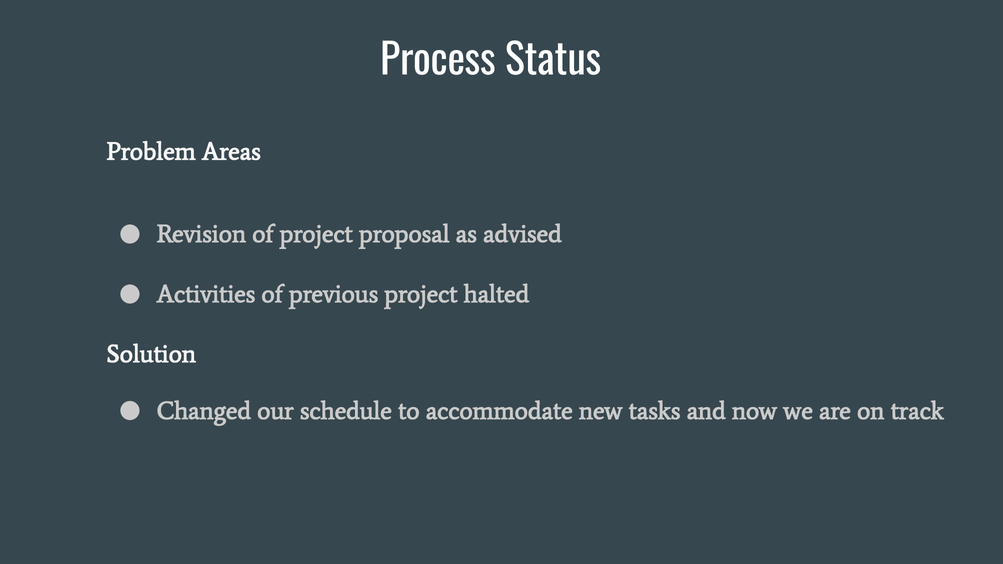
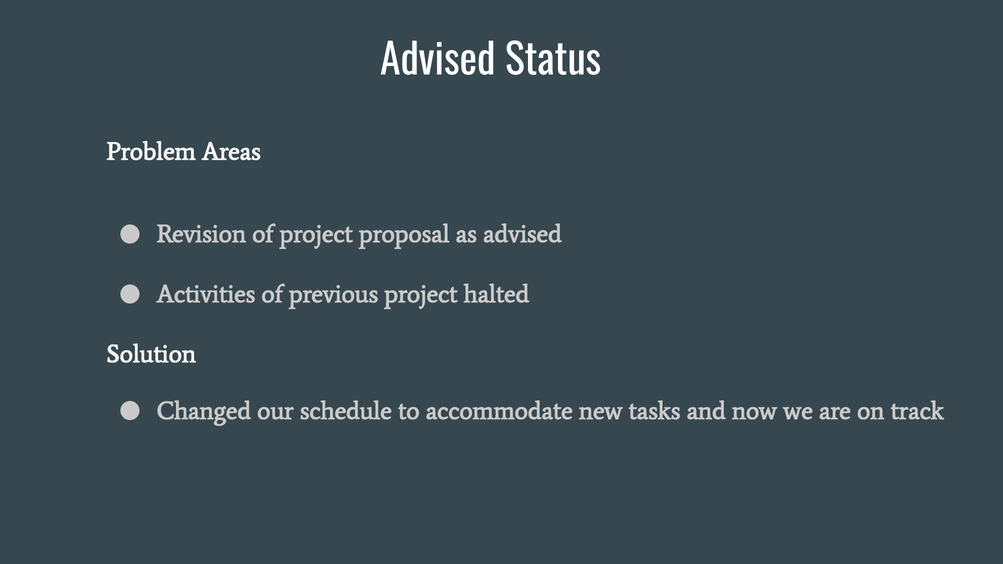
Process at (438, 61): Process -> Advised
